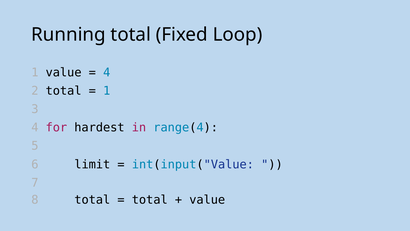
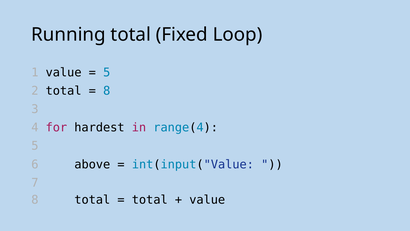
4 at (107, 72): 4 -> 5
1 at (107, 91): 1 -> 8
limit: limit -> above
